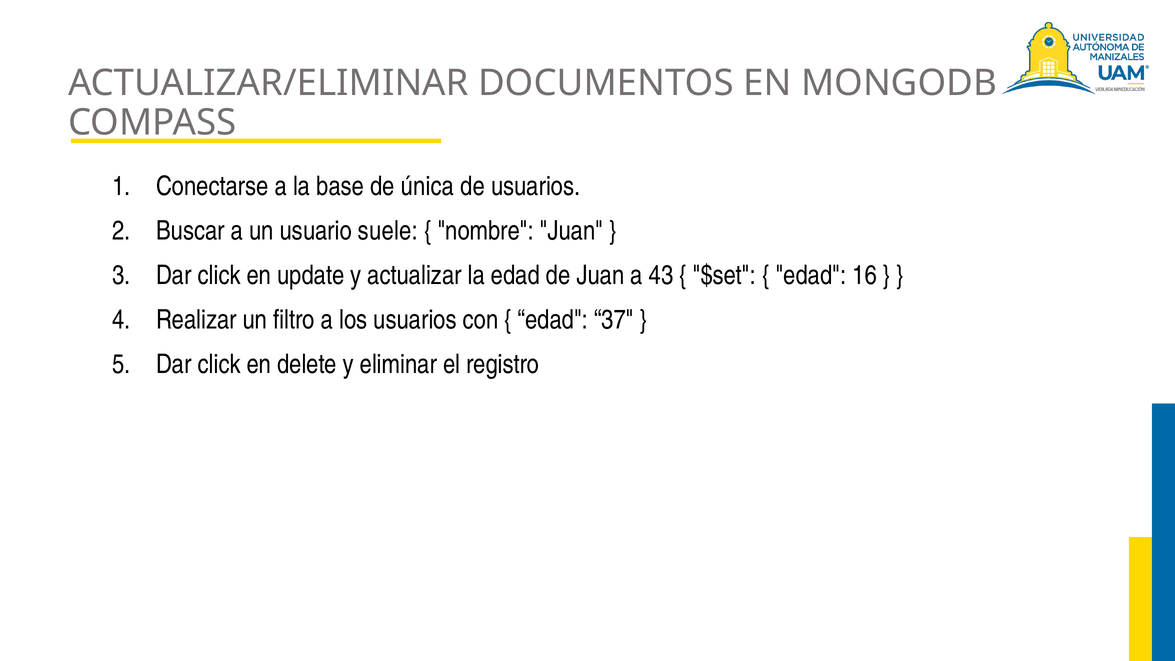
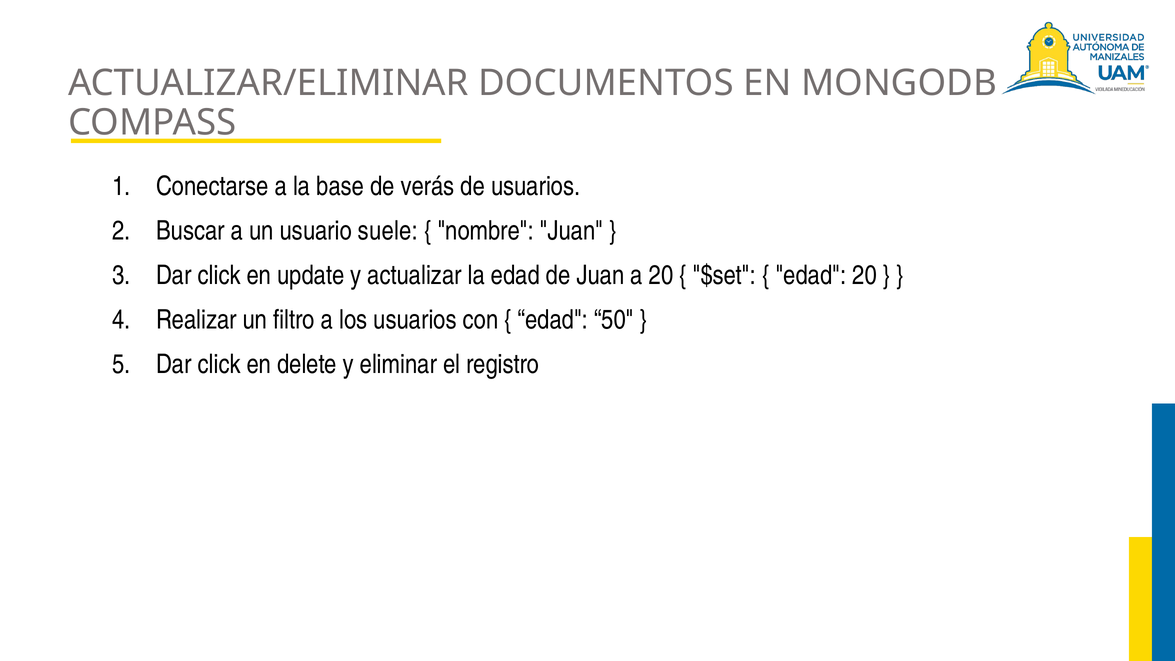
única: única -> verás
a 43: 43 -> 20
edad 16: 16 -> 20
37: 37 -> 50
